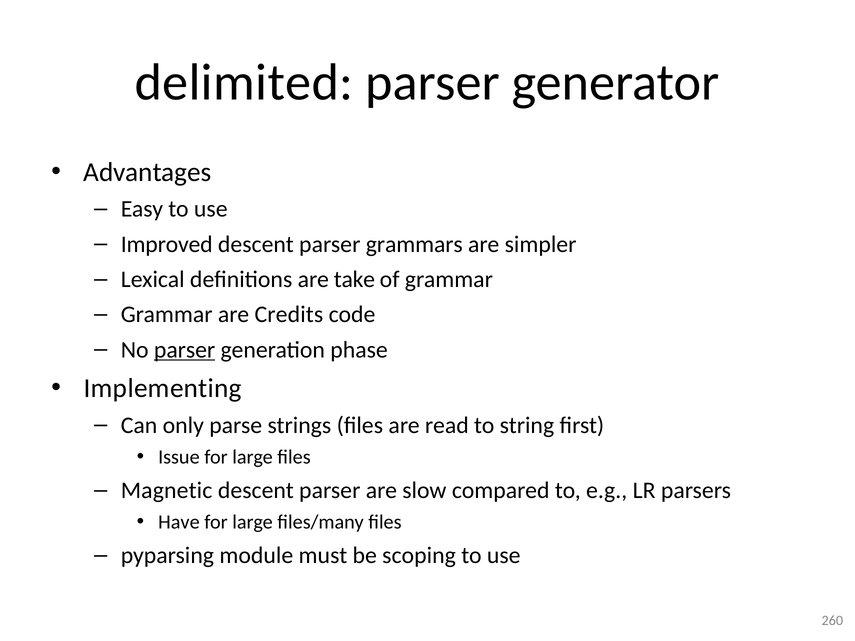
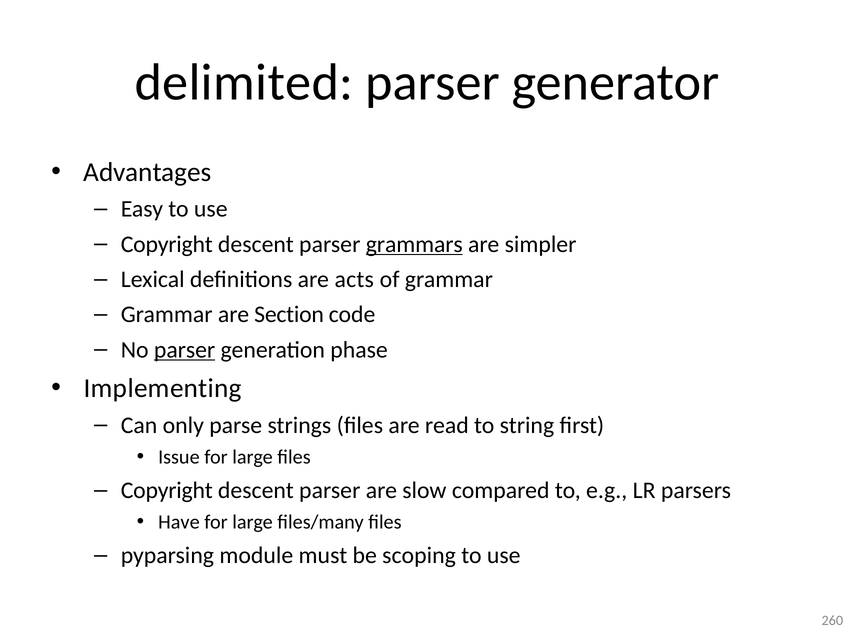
Improved at (167, 244): Improved -> Copyright
grammars underline: none -> present
take: take -> acts
Credits: Credits -> Section
Magnetic at (167, 491): Magnetic -> Copyright
